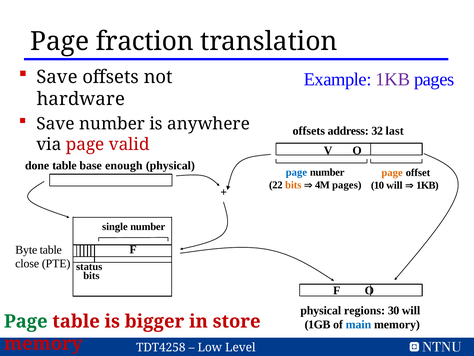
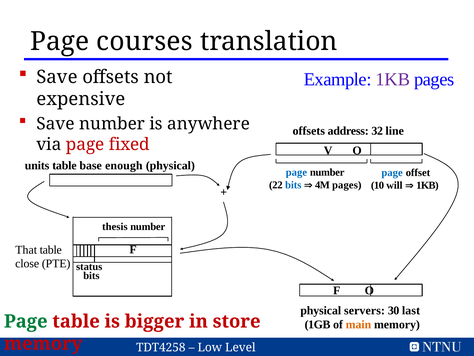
fraction: fraction -> courses
hardware: hardware -> expensive
last: last -> line
valid: valid -> fixed
done: done -> units
page at (392, 173) colour: orange -> blue
bits at (293, 185) colour: orange -> blue
single: single -> thesis
Byte: Byte -> That
regions: regions -> servers
30 will: will -> last
main colour: blue -> orange
